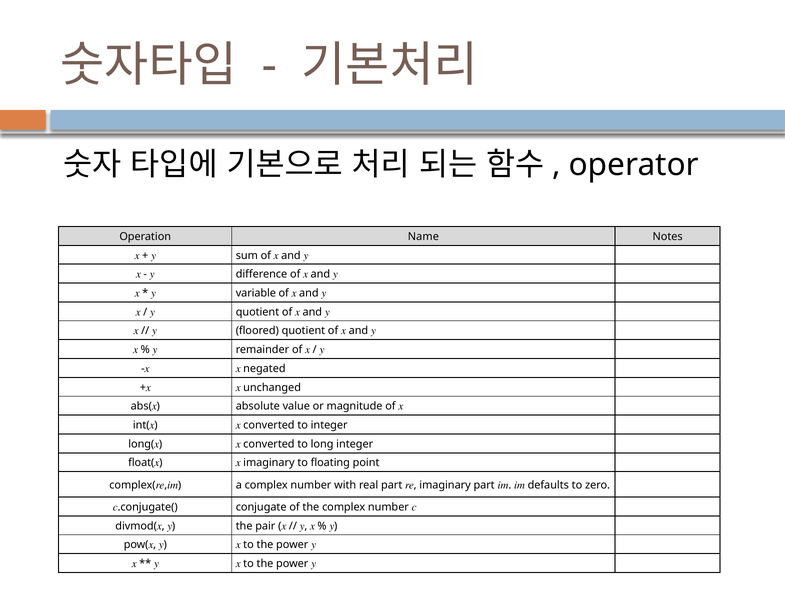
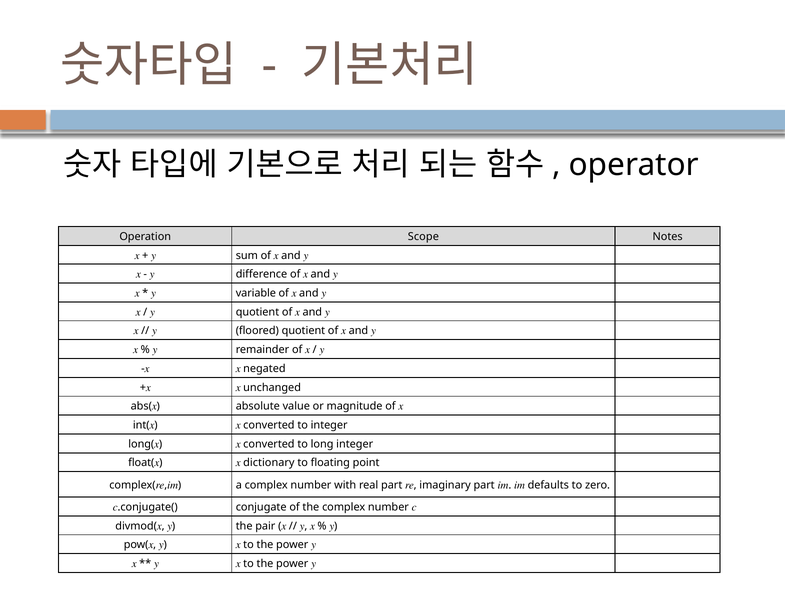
Name: Name -> Scope
x imaginary: imaginary -> dictionary
